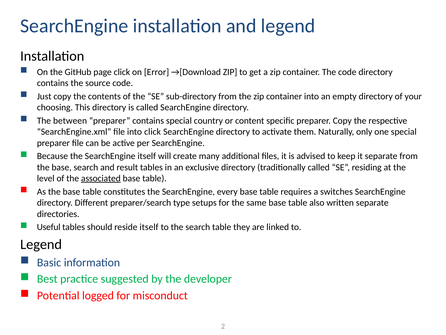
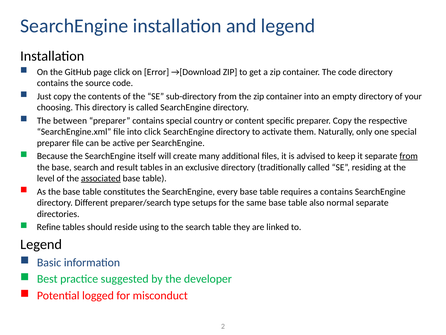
from at (409, 156) underline: none -> present
a switches: switches -> contains
written: written -> normal
Useful: Useful -> Refine
reside itself: itself -> using
